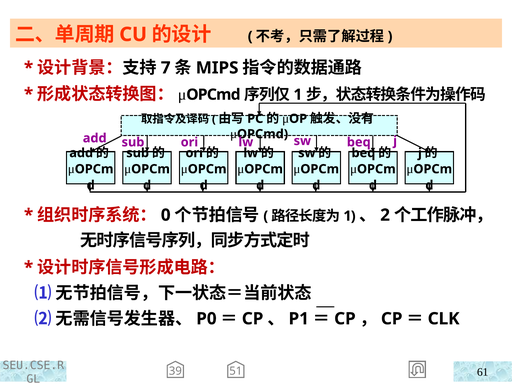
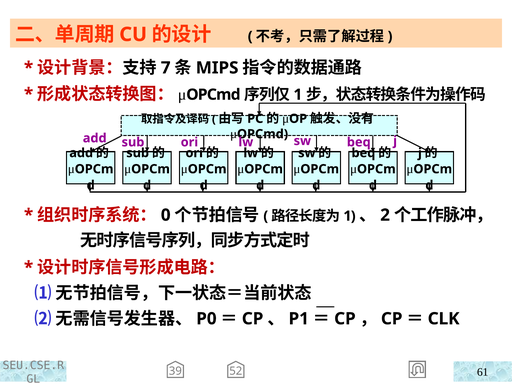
51: 51 -> 52
